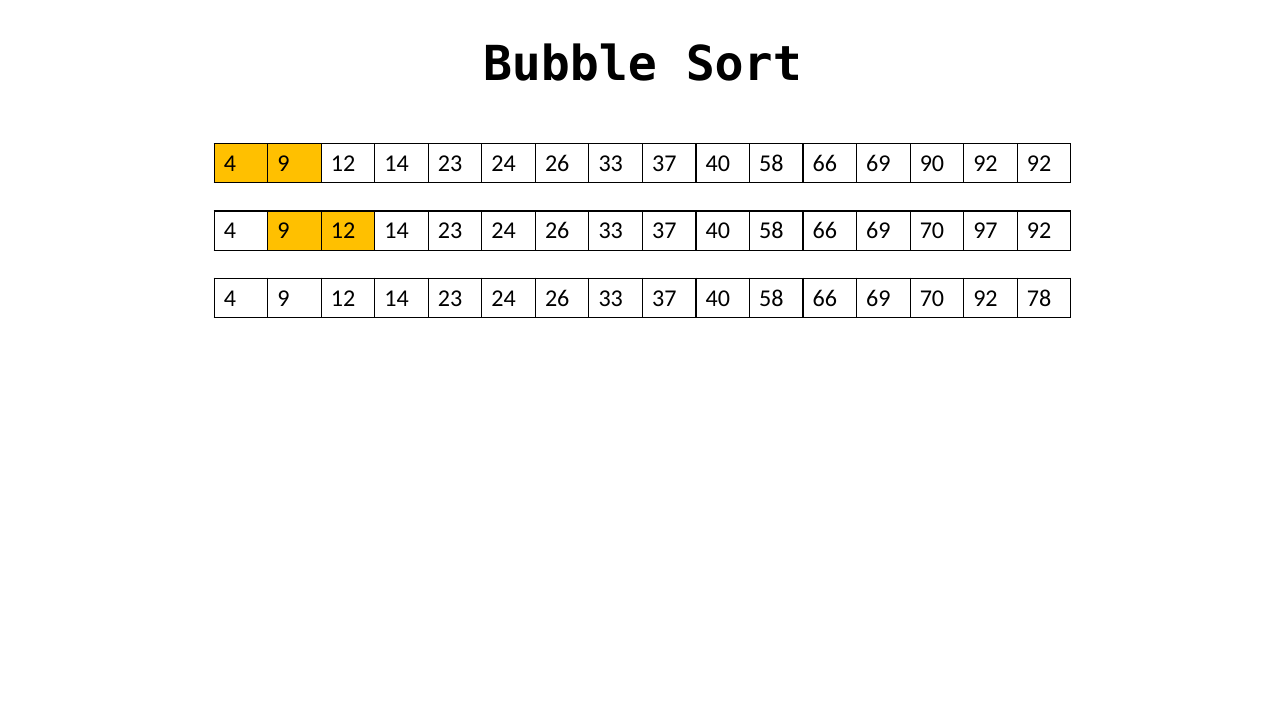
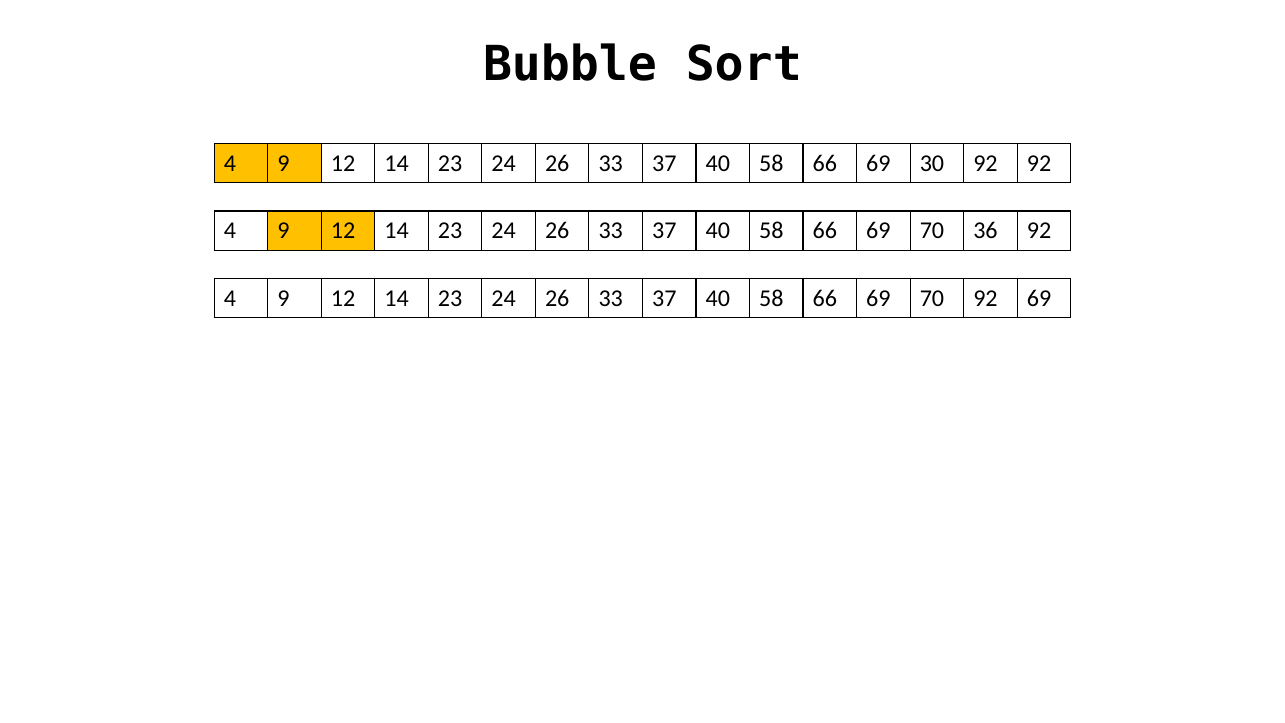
90: 90 -> 30
97: 97 -> 36
92 78: 78 -> 69
